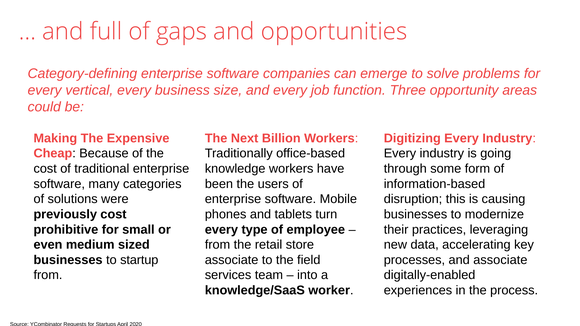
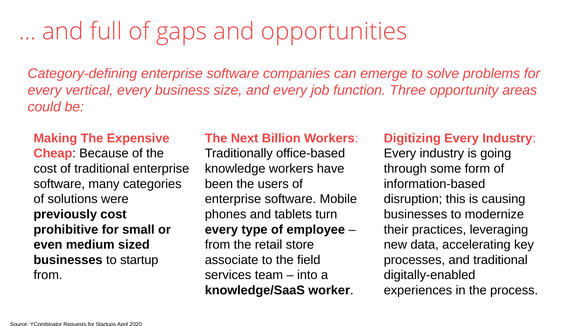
and associate: associate -> traditional
